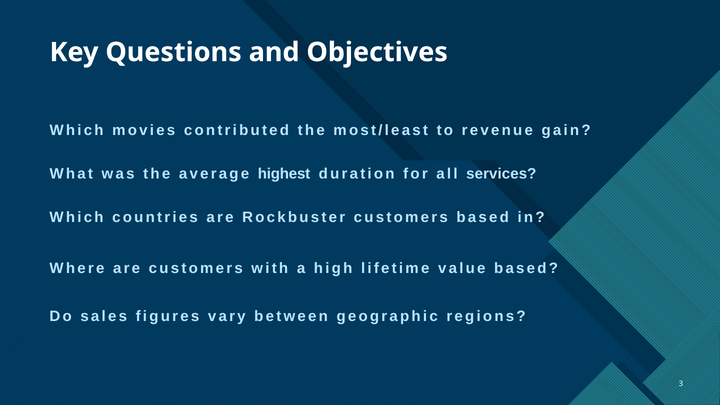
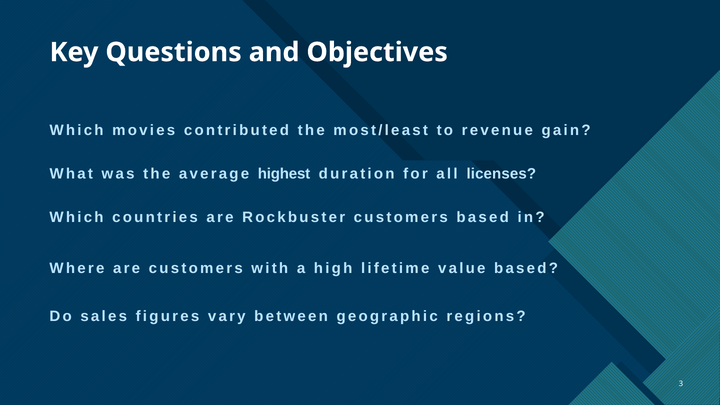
services: services -> licenses
